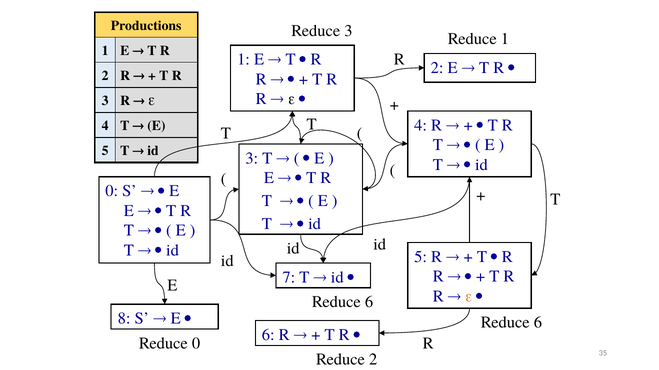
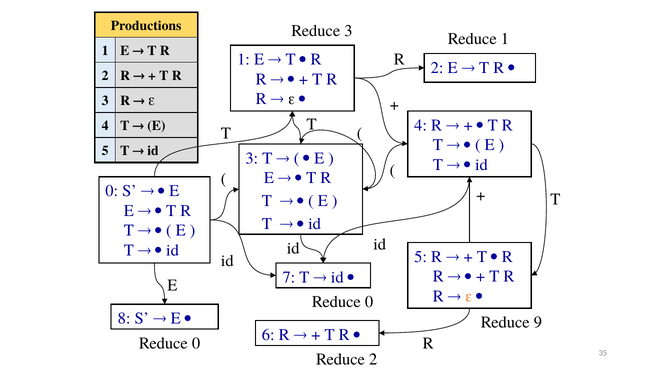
6 at (369, 303): 6 -> 0
6 at (538, 323): 6 -> 9
